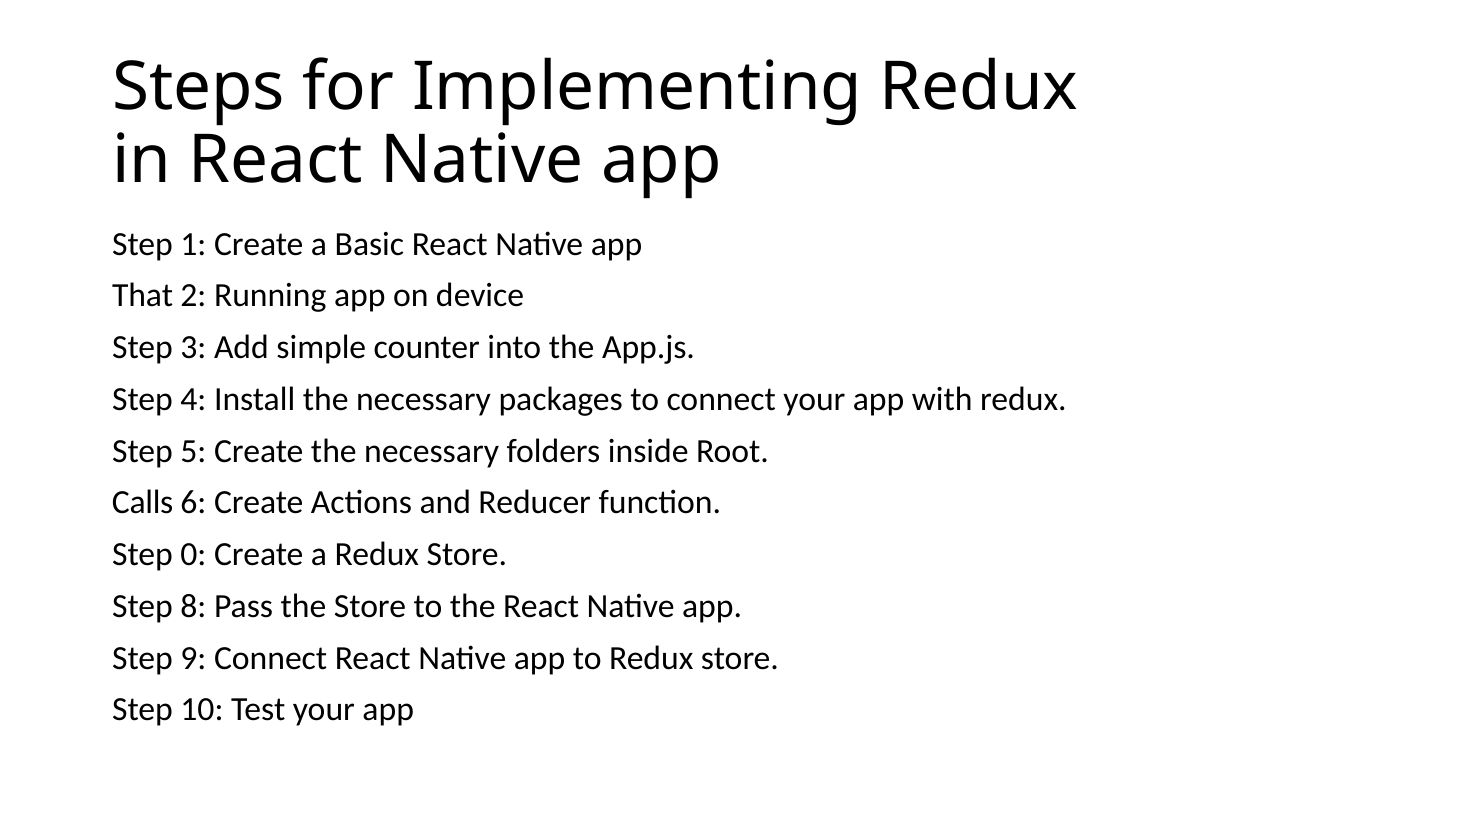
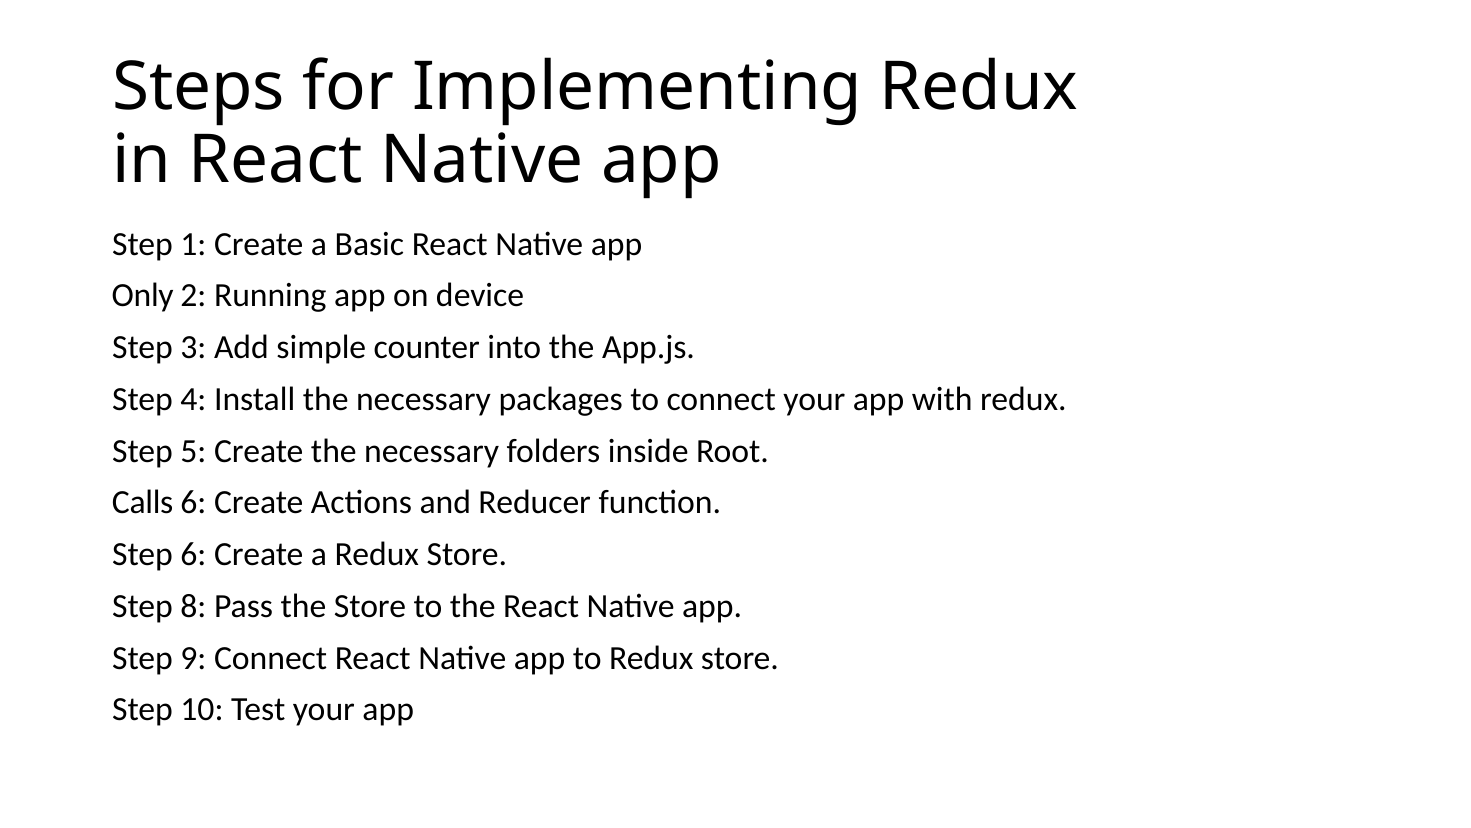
That: That -> Only
Step 0: 0 -> 6
